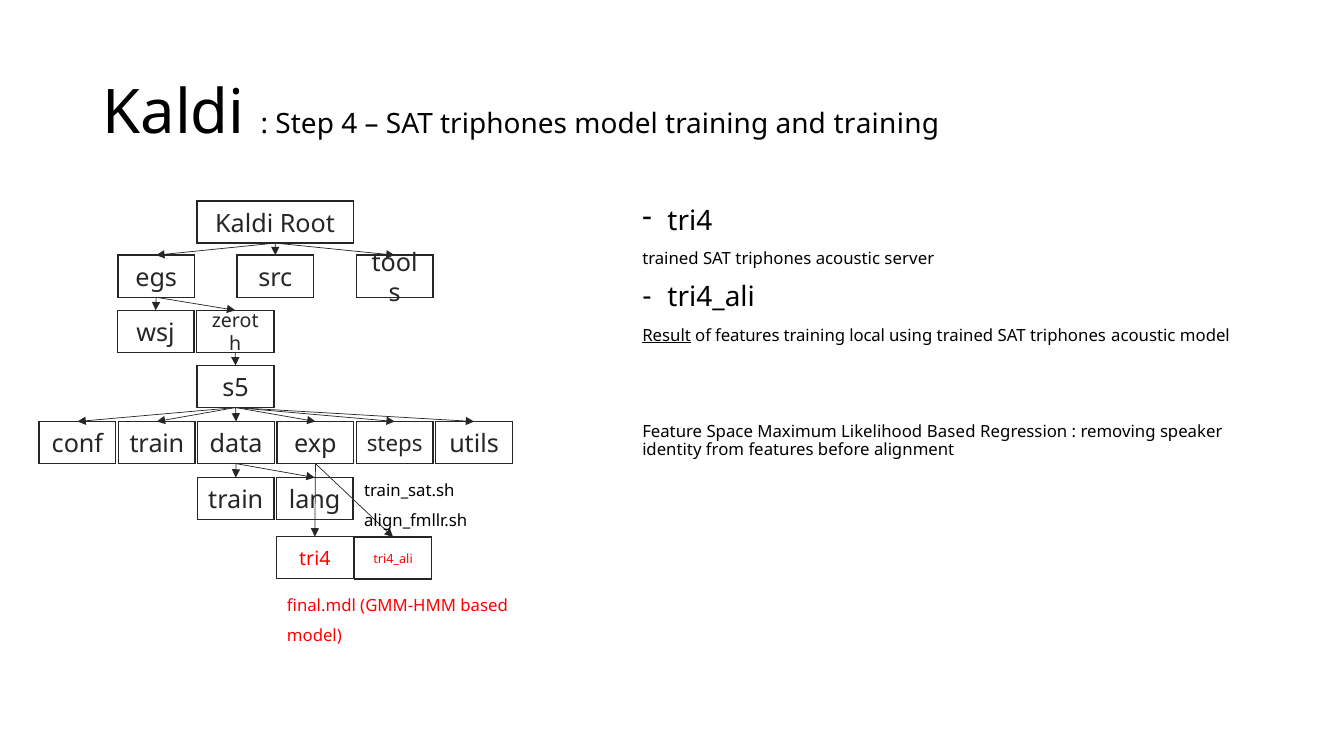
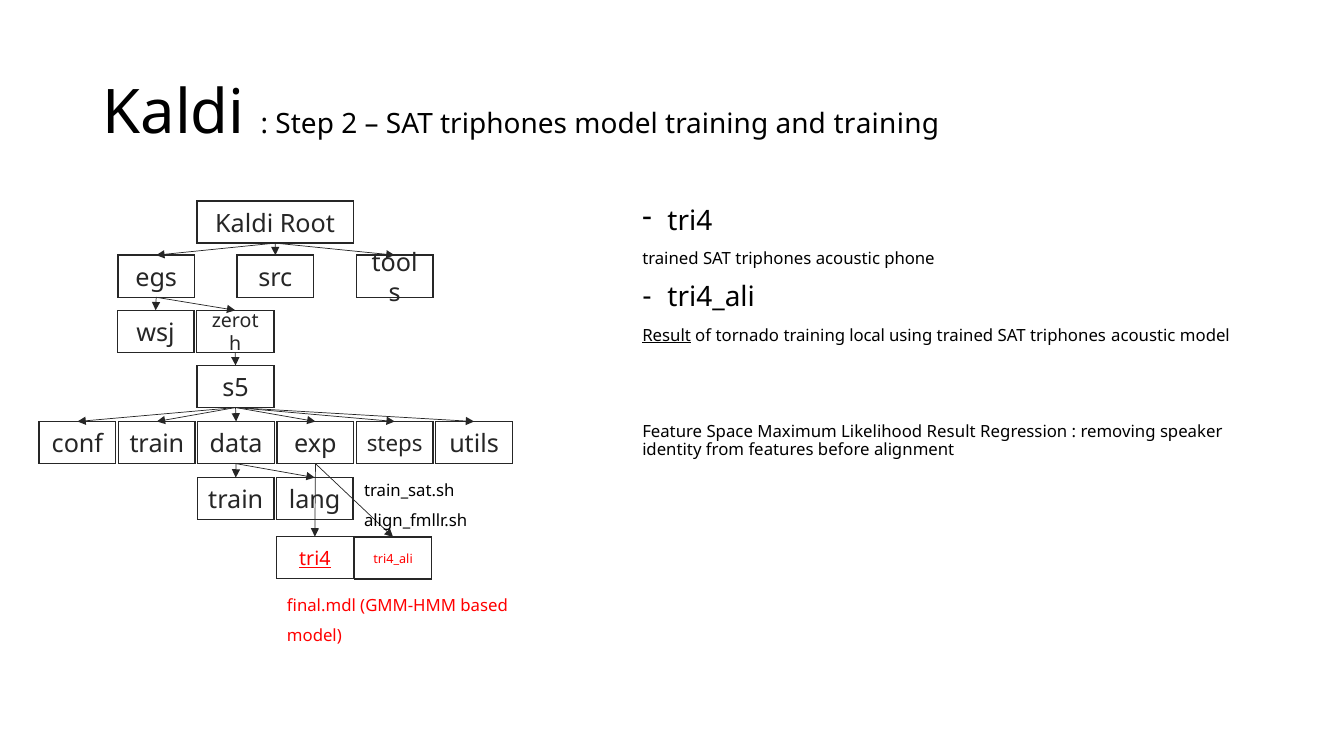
4: 4 -> 2
server: server -> phone
of features: features -> tornado
Likelihood Based: Based -> Result
tri4 at (315, 559) underline: none -> present
